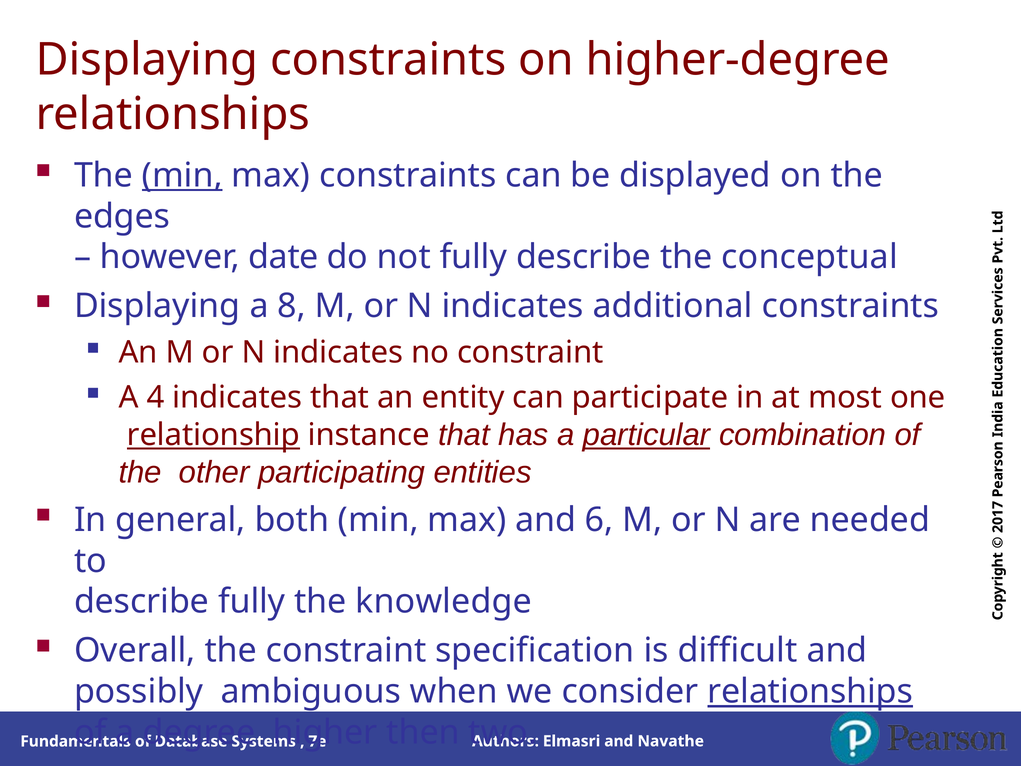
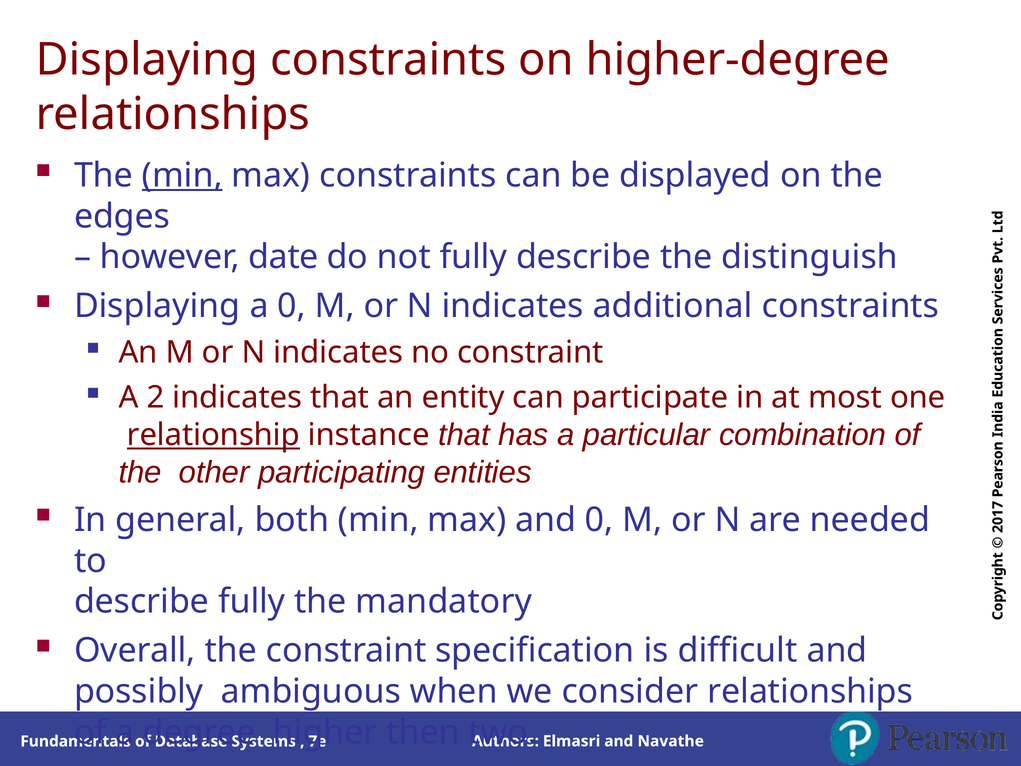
conceptual: conceptual -> distinguish
a 8: 8 -> 0
A 4: 4 -> 2
particular underline: present -> none
and 6: 6 -> 0
knowledge: knowledge -> mandatory
relationships at (810, 691) underline: present -> none
